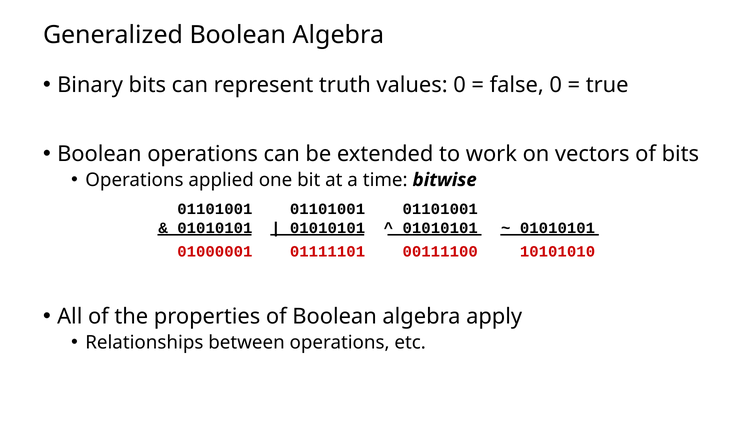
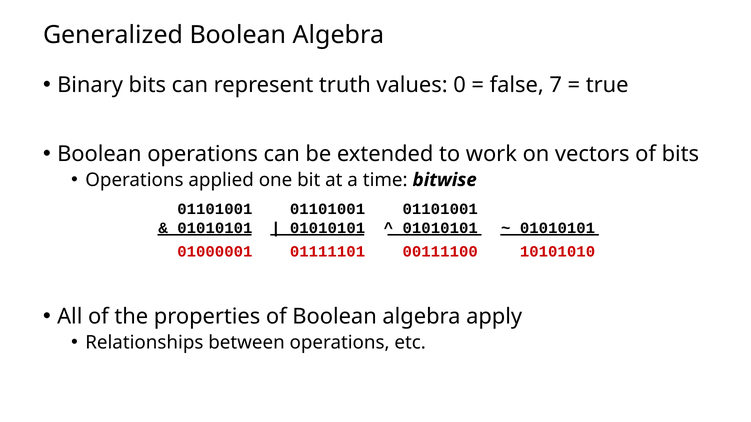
false 0: 0 -> 7
